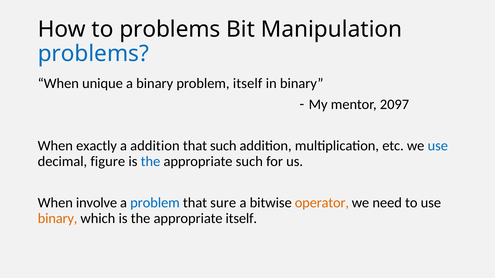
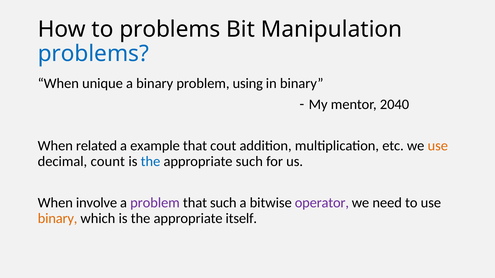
problem itself: itself -> using
2097: 2097 -> 2040
exactly: exactly -> related
a addition: addition -> example
that such: such -> cout
use at (438, 146) colour: blue -> orange
figure: figure -> count
problem at (155, 203) colour: blue -> purple
that sure: sure -> such
operator colour: orange -> purple
